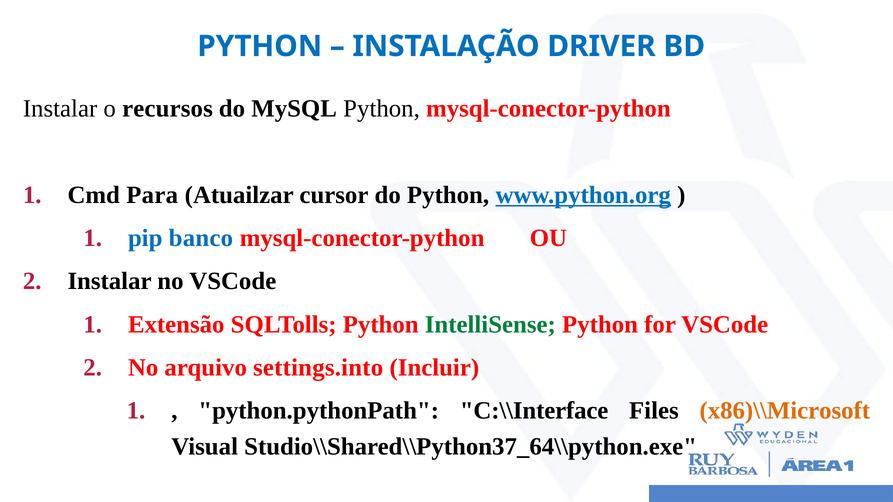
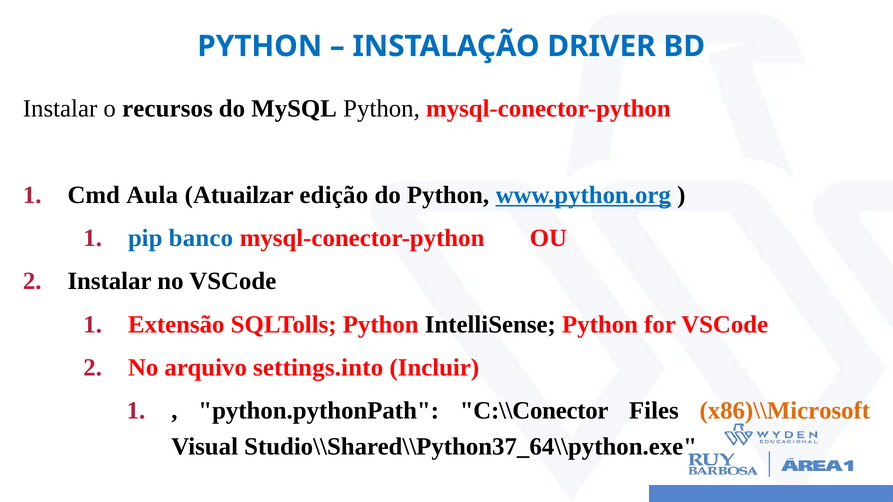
Para: Para -> Aula
cursor: cursor -> edição
IntelliSense colour: green -> black
C:\\Interface: C:\\Interface -> C:\\Conector
